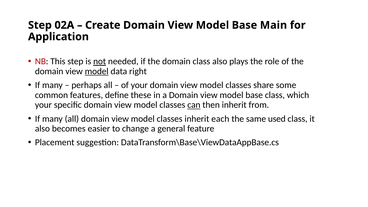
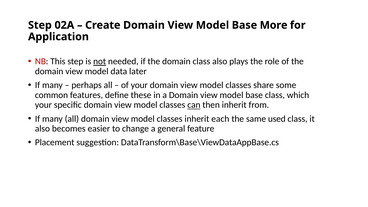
Main: Main -> More
model at (97, 71) underline: present -> none
right: right -> later
